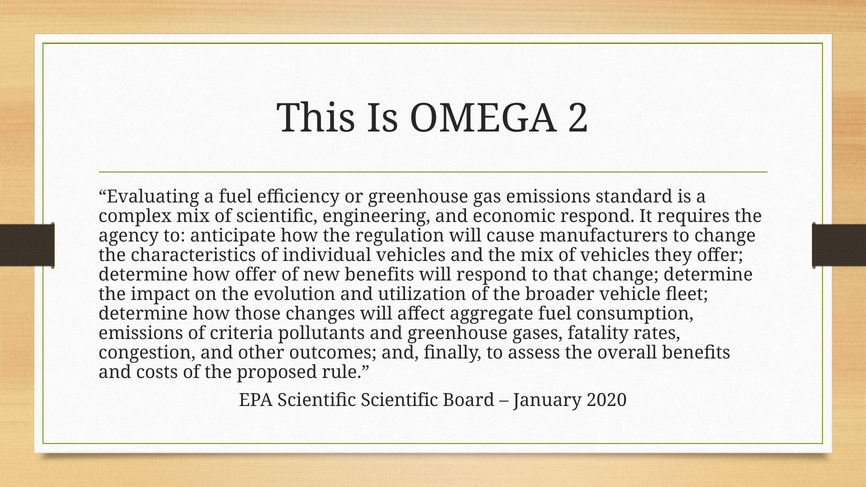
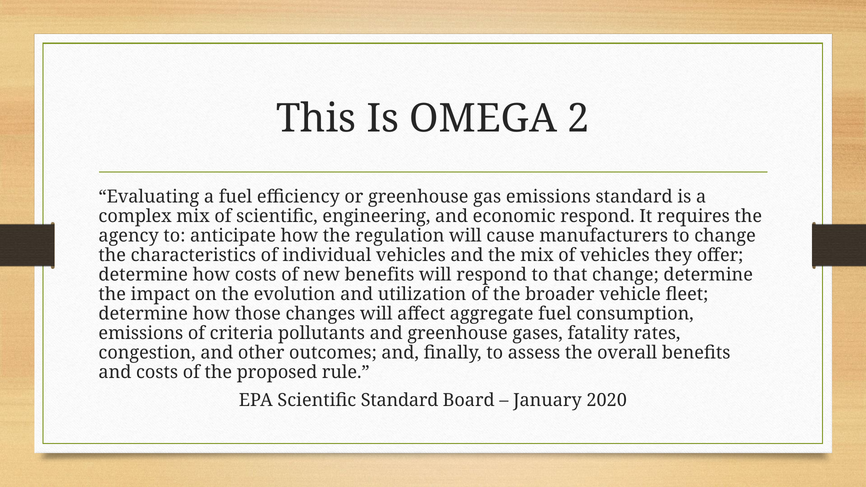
how offer: offer -> costs
Scientific Scientific: Scientific -> Standard
